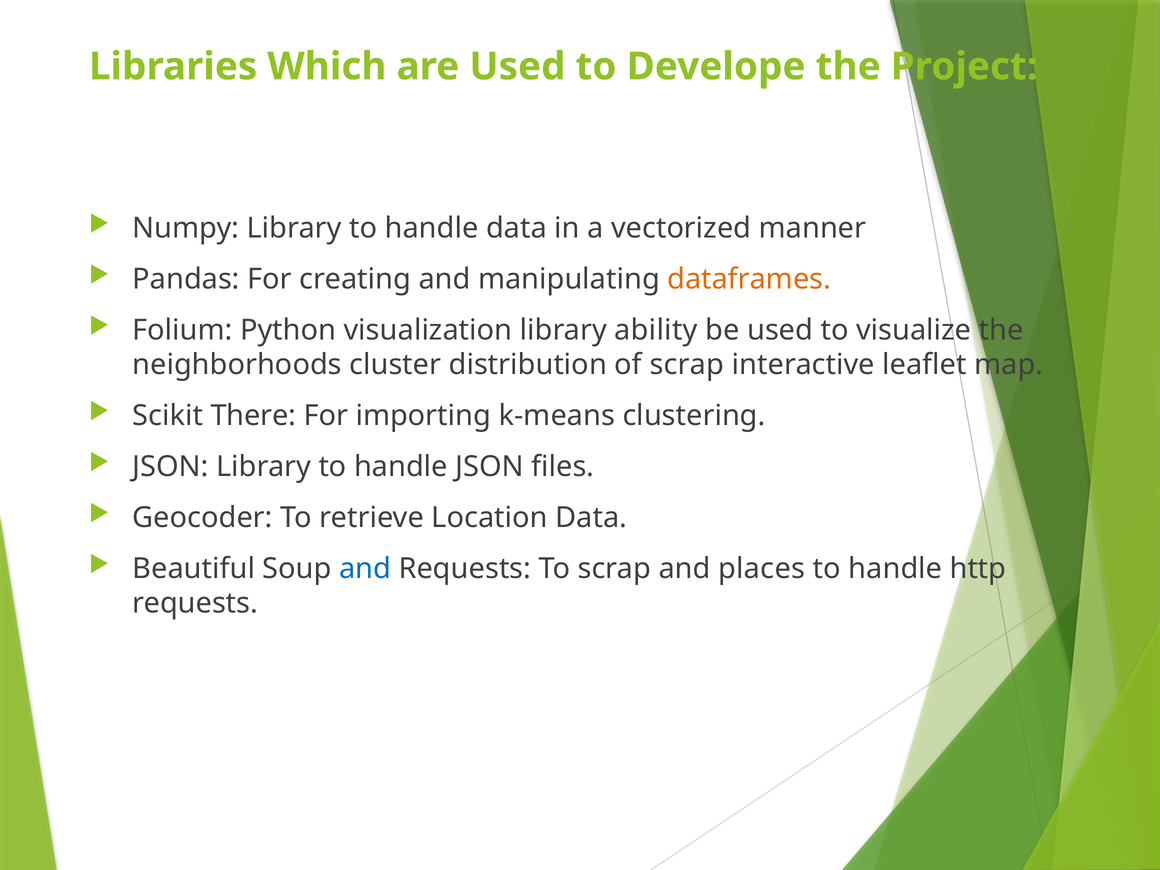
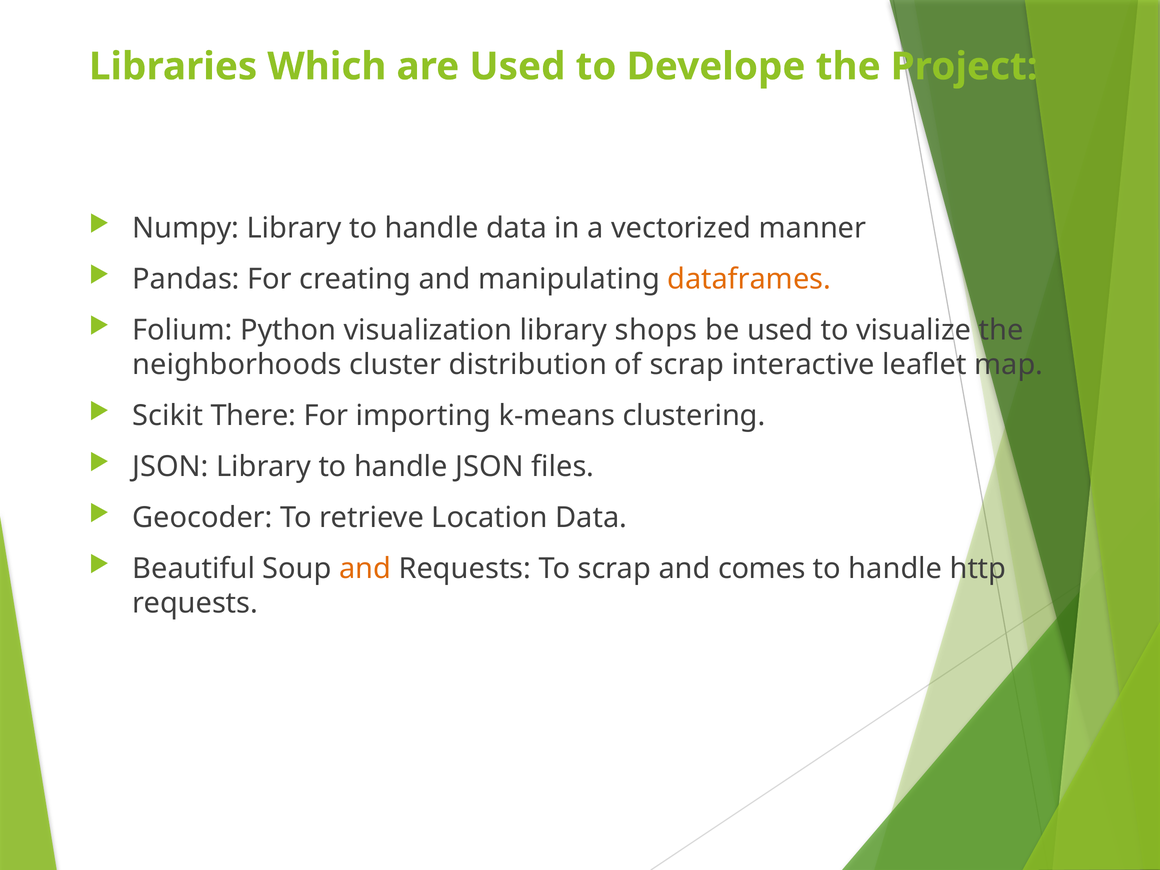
ability: ability -> shops
and at (365, 569) colour: blue -> orange
places: places -> comes
